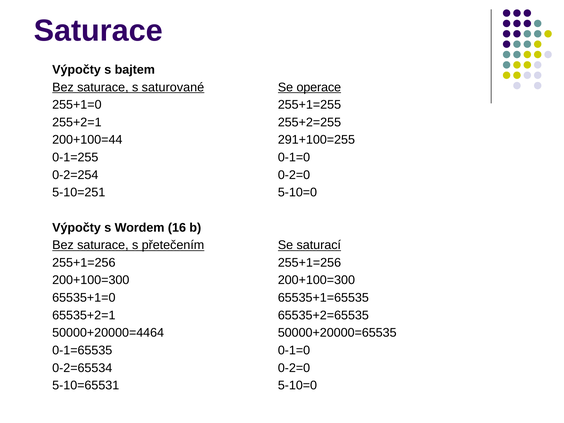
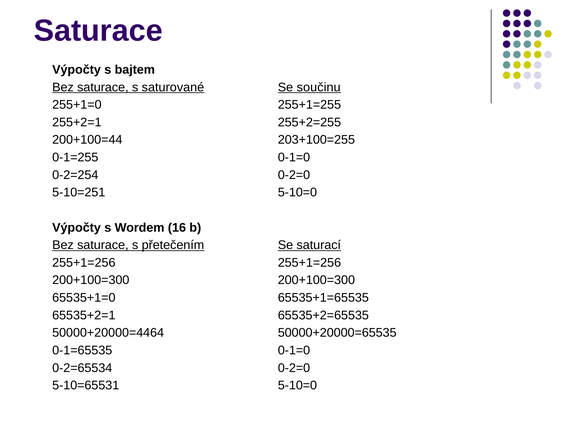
operace: operace -> součinu
291+100=255: 291+100=255 -> 203+100=255
